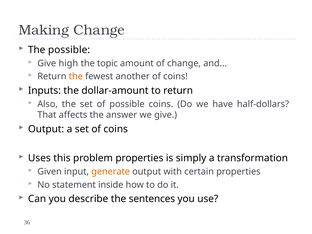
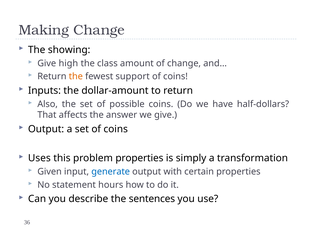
The possible: possible -> showing
topic: topic -> class
another: another -> support
generate colour: orange -> blue
inside: inside -> hours
